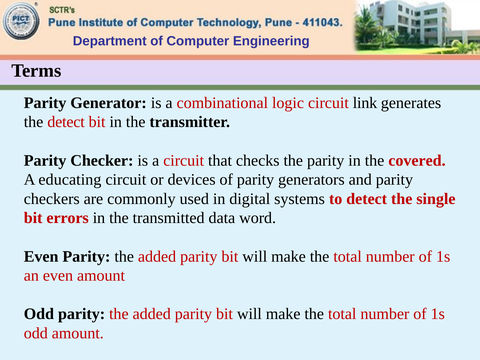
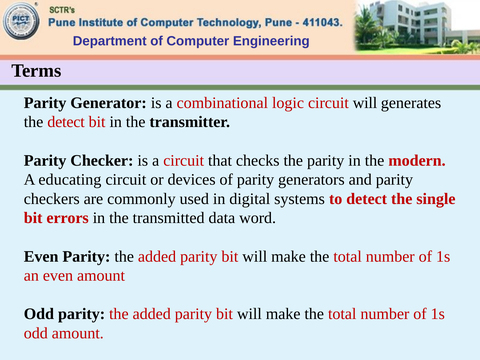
circuit link: link -> will
covered: covered -> modern
